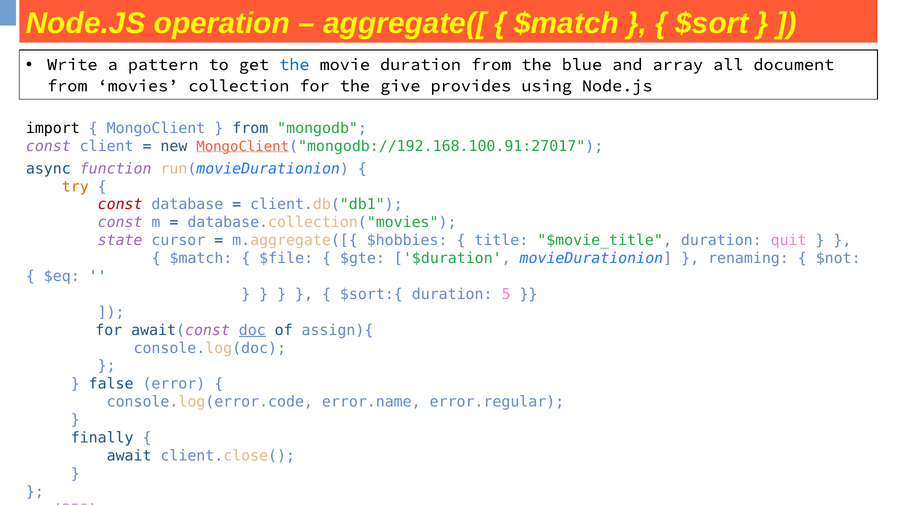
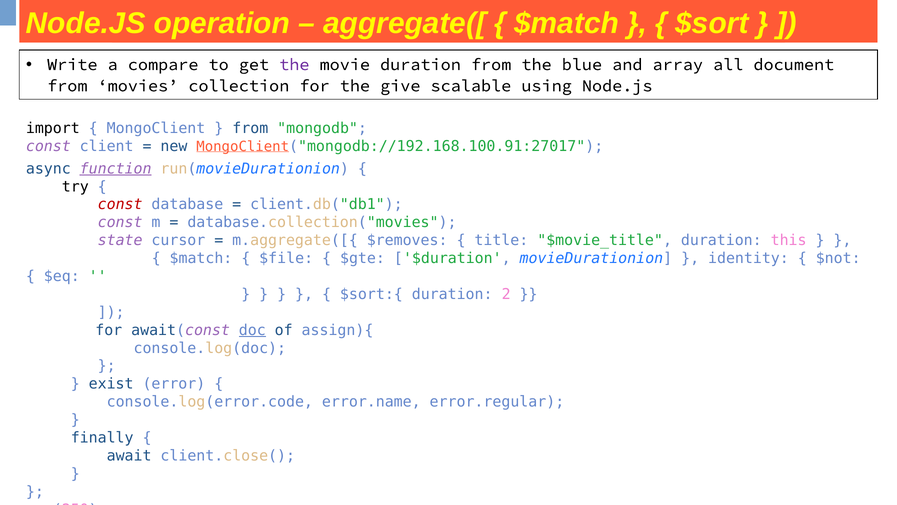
pattern: pattern -> compare
the at (294, 64) colour: blue -> purple
provides: provides -> scalable
function underline: none -> present
try colour: orange -> black
$hobbies: $hobbies -> $removes
quit: quit -> this
renaming: renaming -> identity
5: 5 -> 2
false: false -> exist
